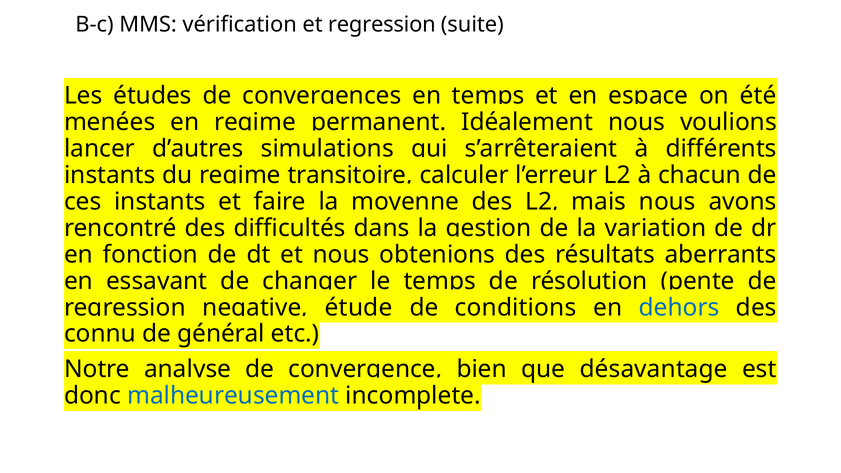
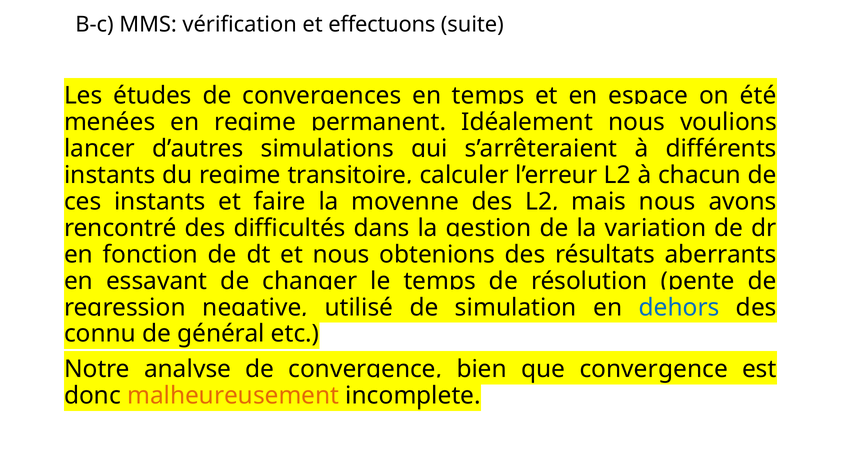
et regression: regression -> effectuons
étude: étude -> utilisé
conditions: conditions -> simulation
que désavantage: désavantage -> convergence
malheureusement colour: blue -> orange
